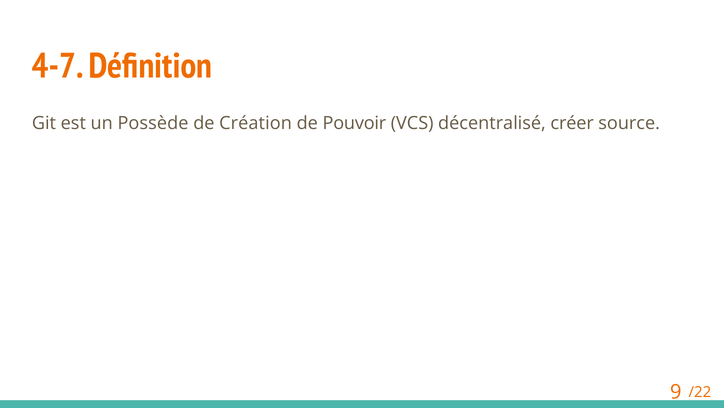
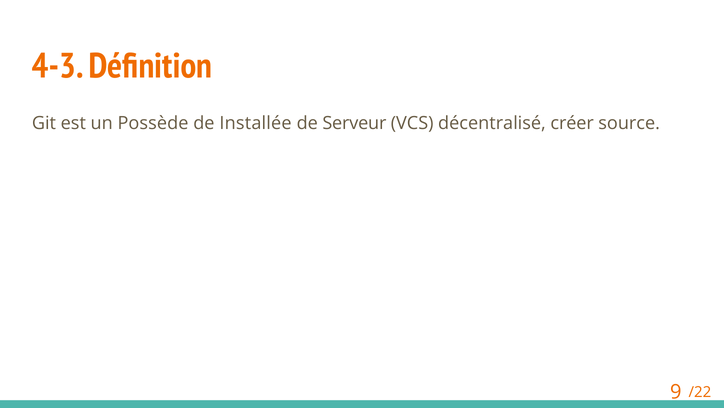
4-7: 4-7 -> 4-3
Création: Création -> Installée
Pouvoir: Pouvoir -> Serveur
